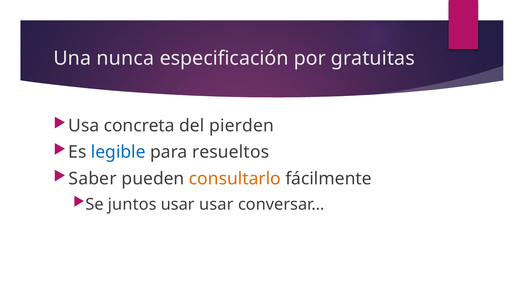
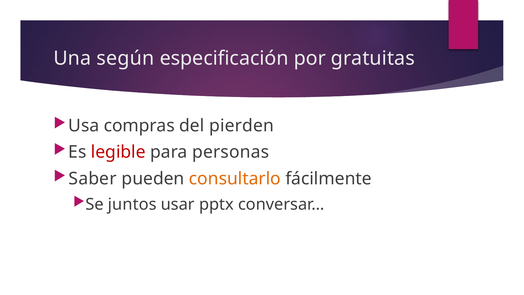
nunca: nunca -> según
concreta: concreta -> compras
legible colour: blue -> red
resueltos: resueltos -> personas
usar usar: usar -> pptx
